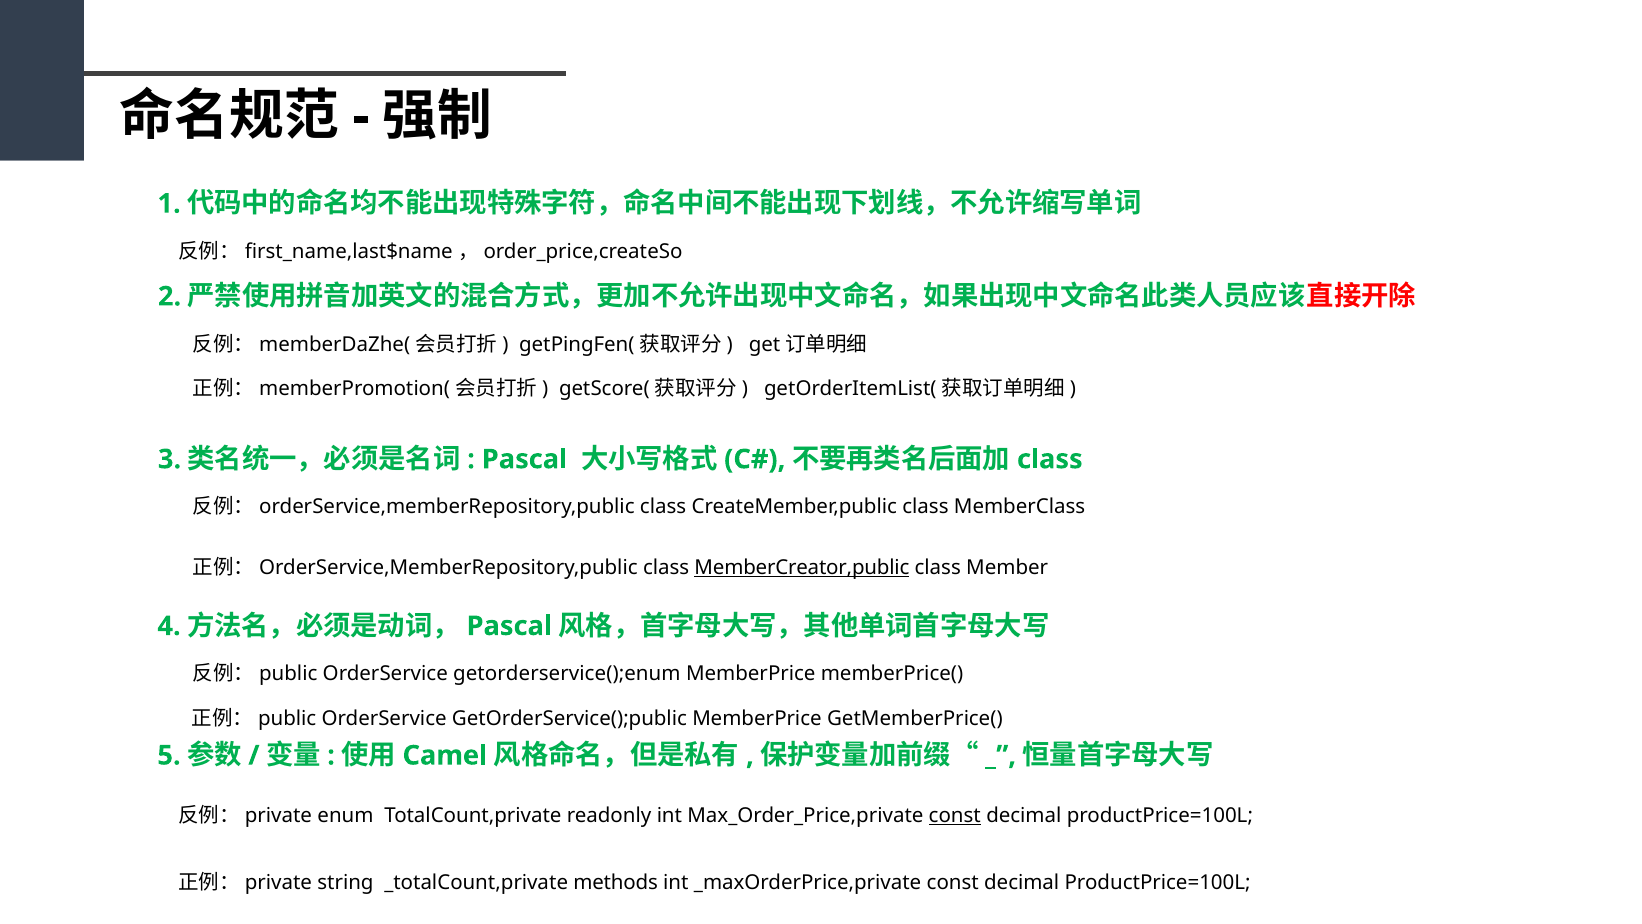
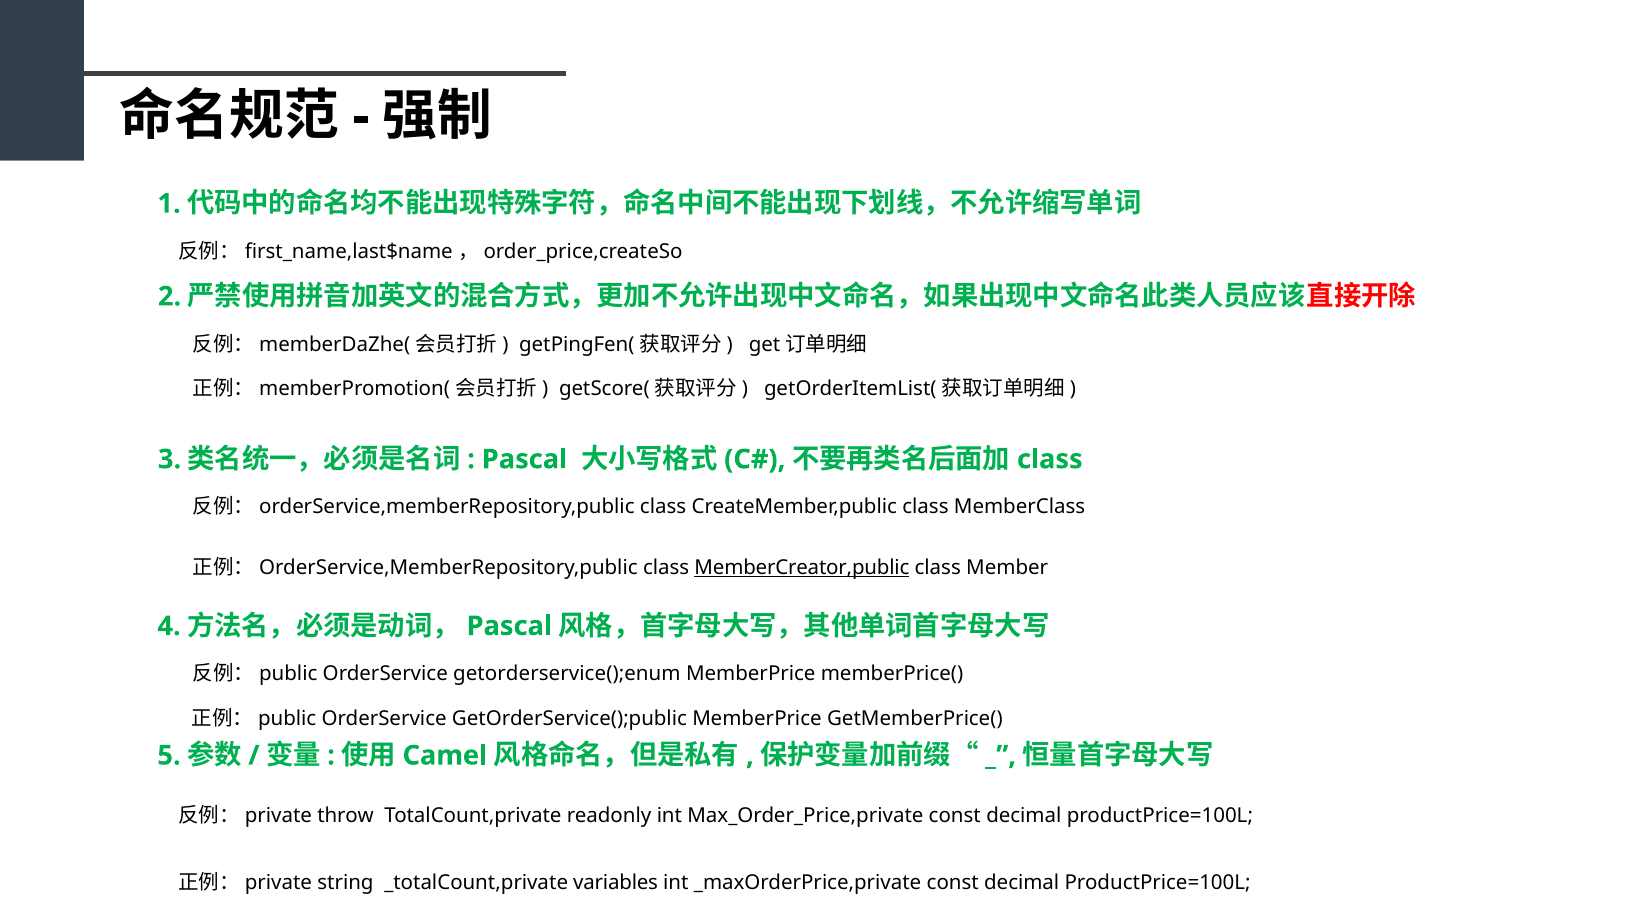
enum: enum -> throw
const at (955, 815) underline: present -> none
methods: methods -> variables
